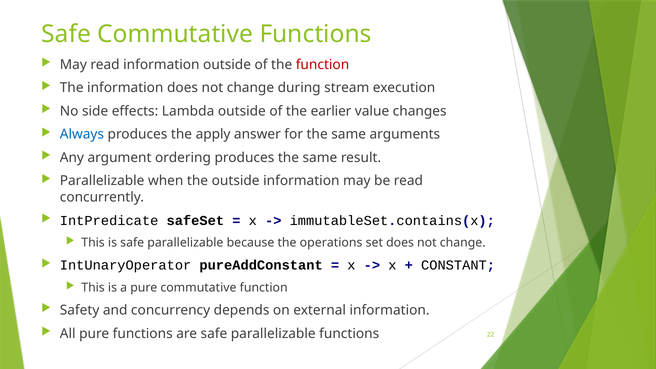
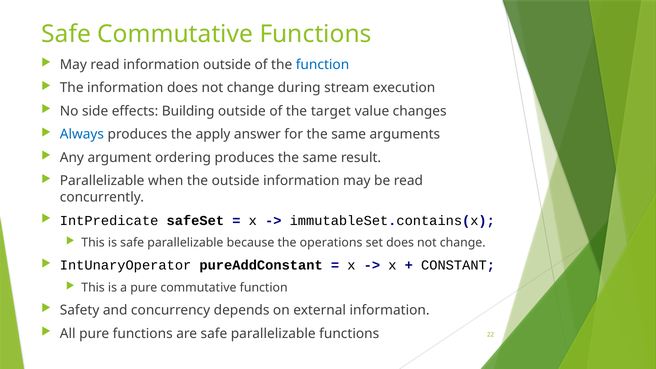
function at (323, 65) colour: red -> blue
Lambda: Lambda -> Building
earlier: earlier -> target
